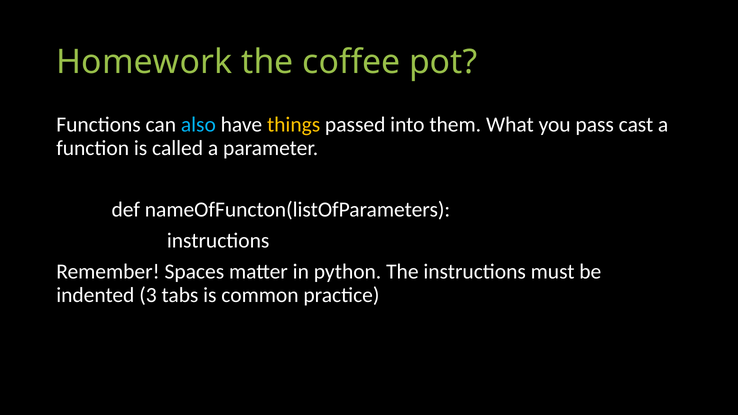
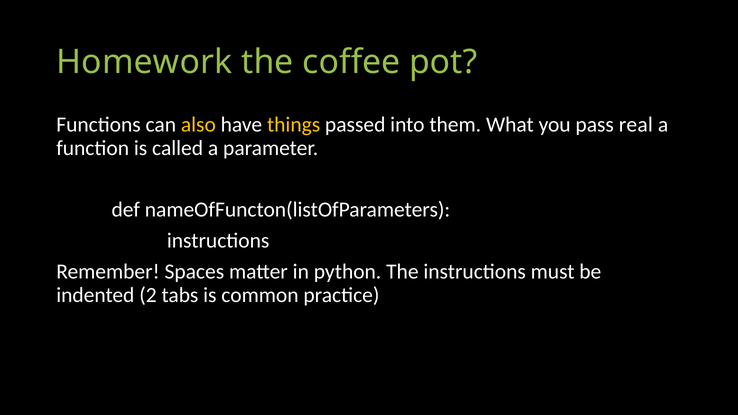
also colour: light blue -> yellow
cast: cast -> real
3: 3 -> 2
